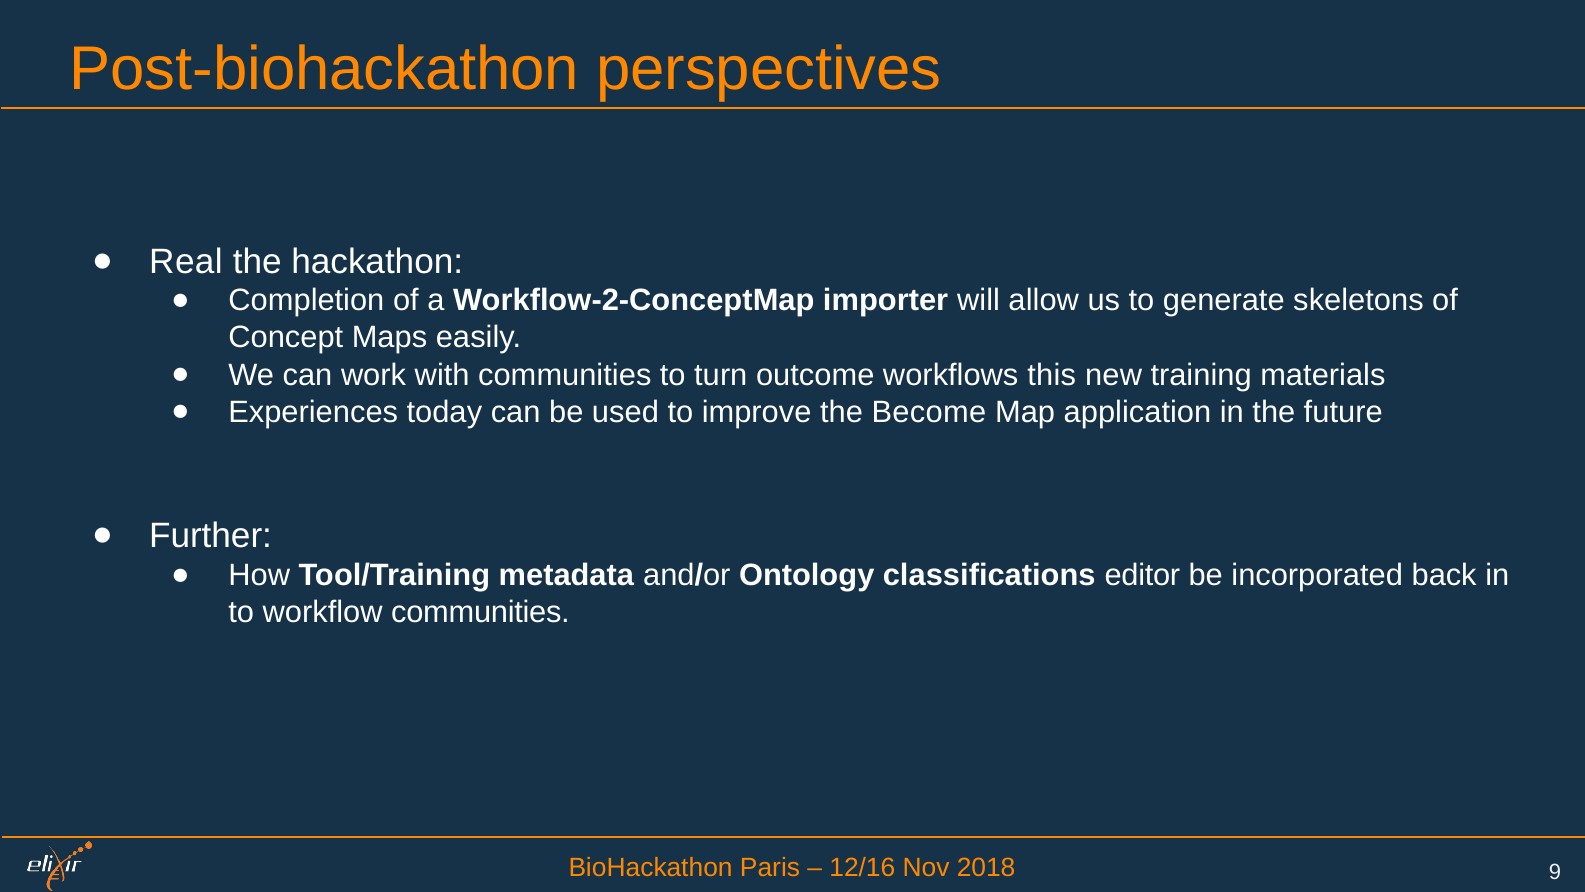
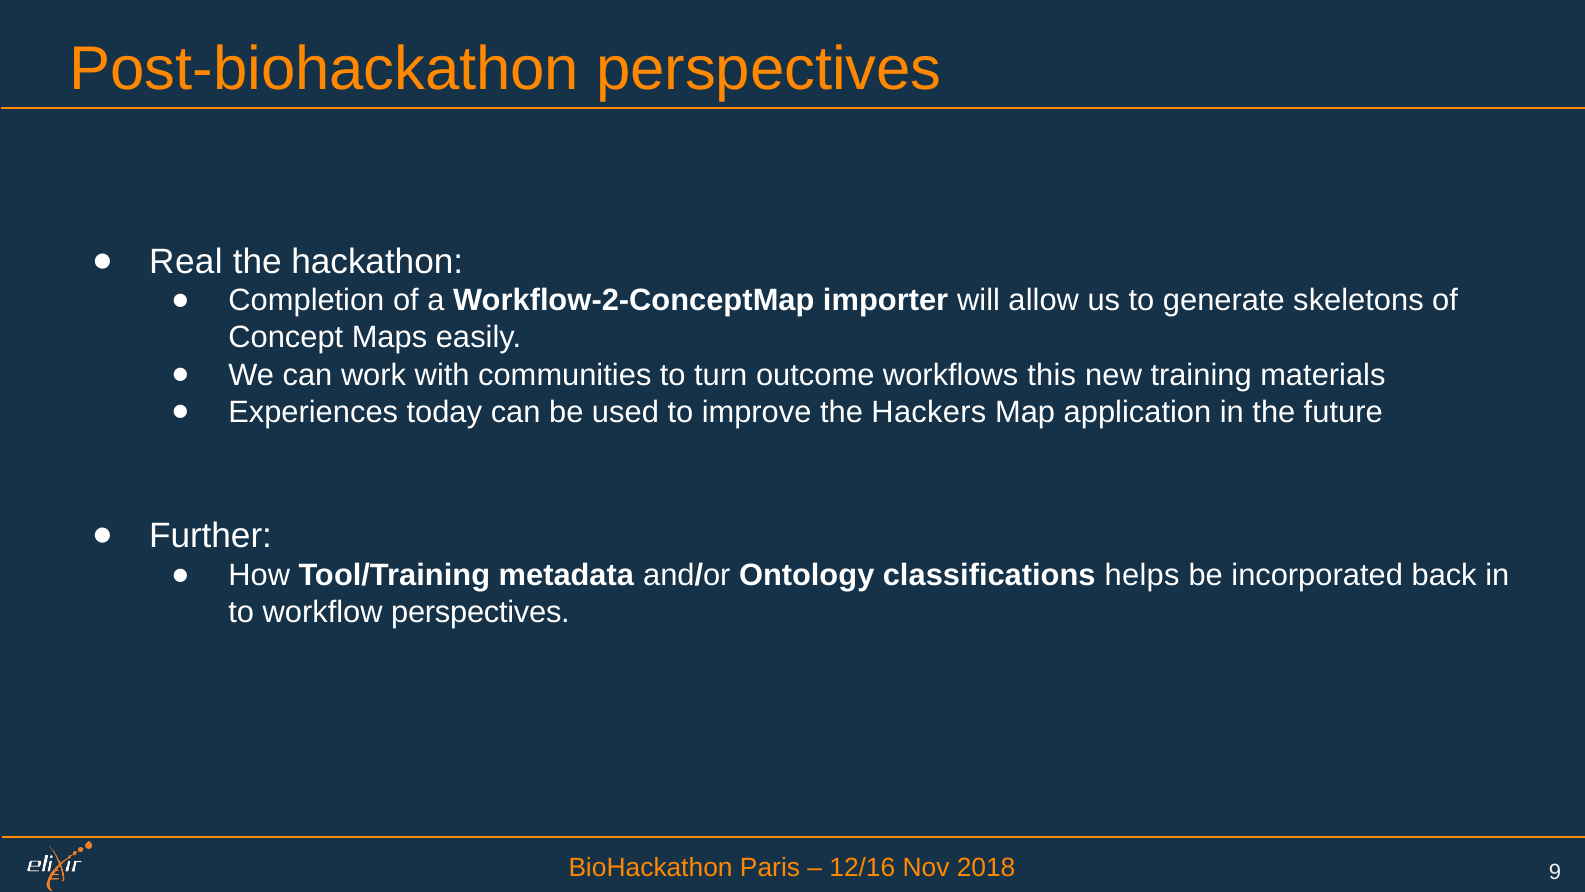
Become: Become -> Hackers
editor: editor -> helps
workflow communities: communities -> perspectives
